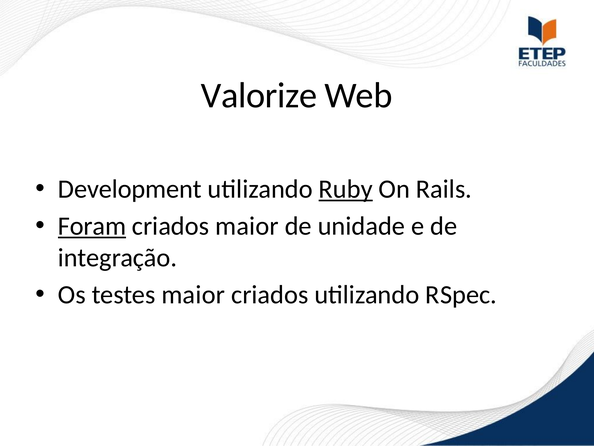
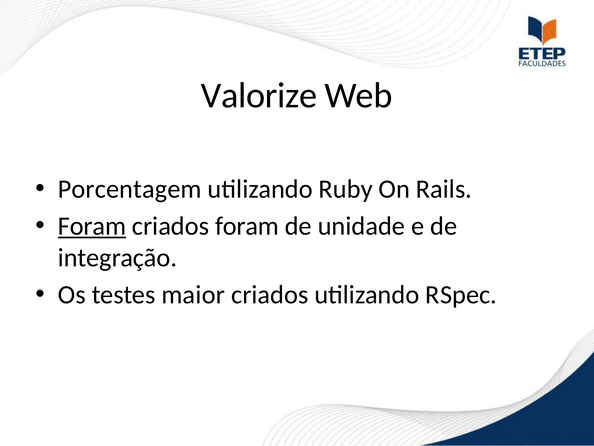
Development: Development -> Porcentagem
Ruby underline: present -> none
criados maior: maior -> foram
